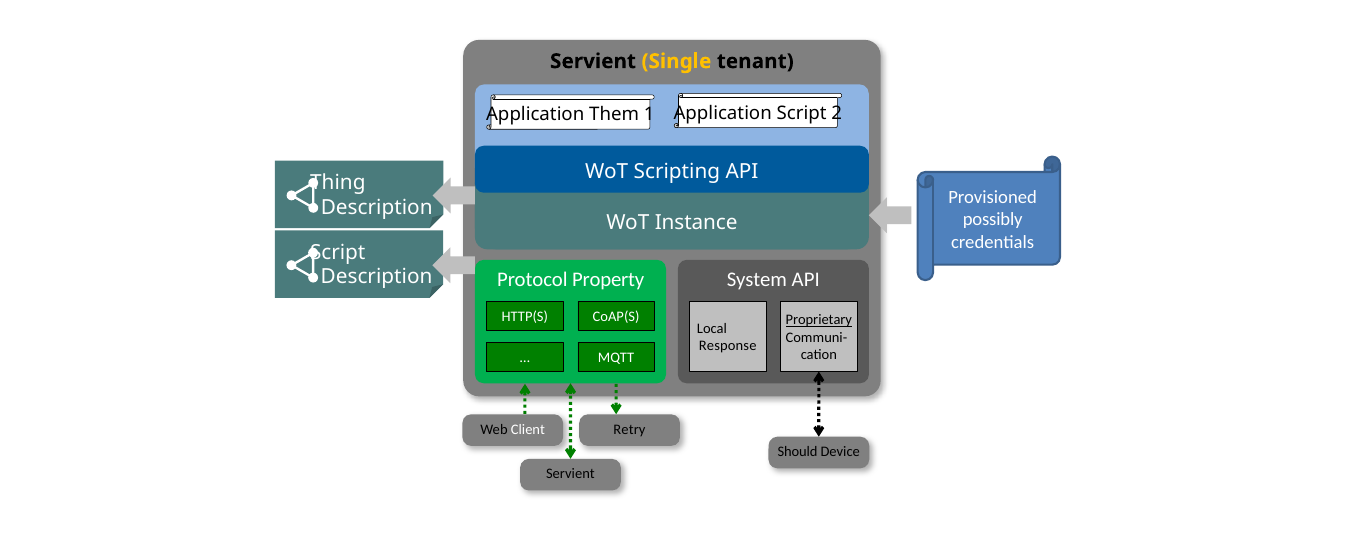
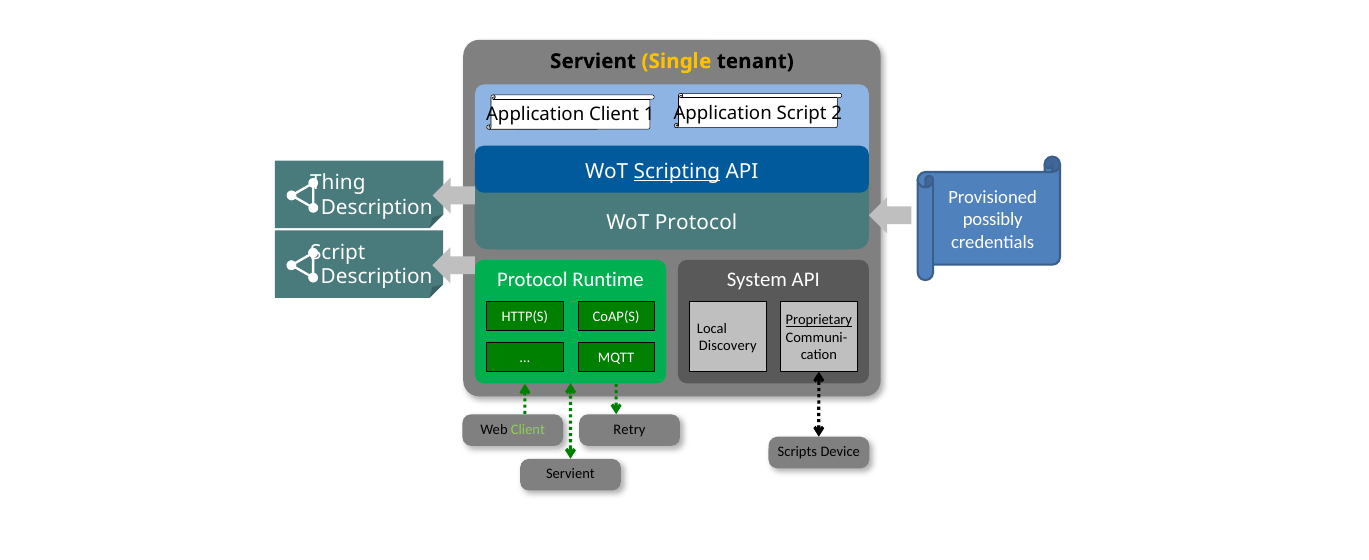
Application Them: Them -> Client
Scripting underline: none -> present
WoT Instance: Instance -> Protocol
Property: Property -> Runtime
Response: Response -> Discovery
Client at (528, 430) colour: white -> light green
Should: Should -> Scripts
